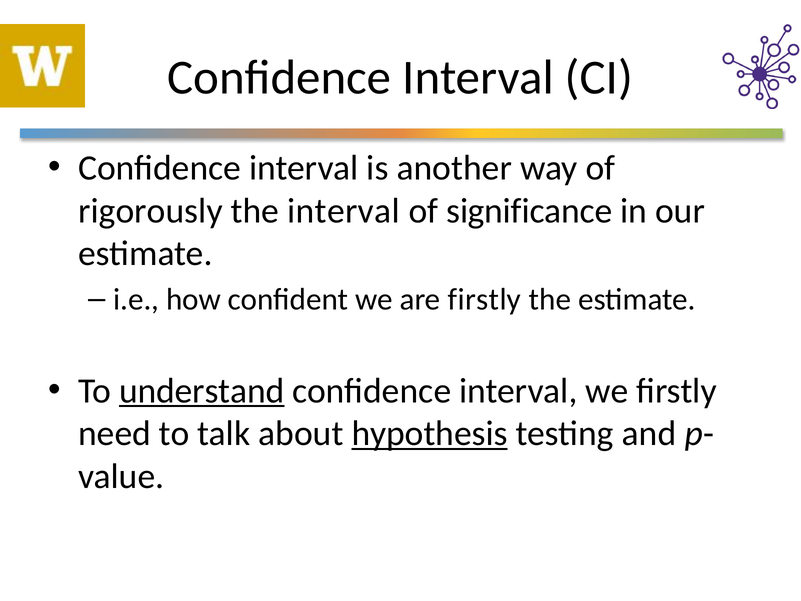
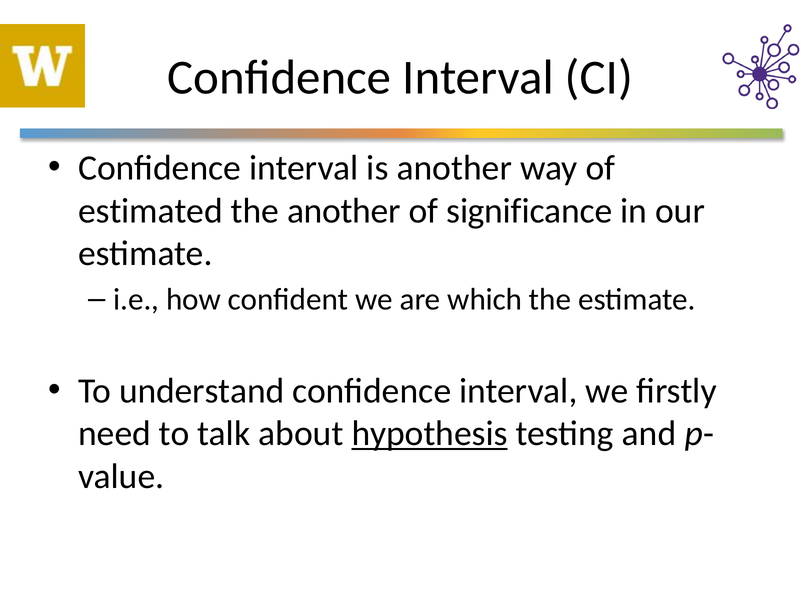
rigorously: rigorously -> estimated
the interval: interval -> another
are firstly: firstly -> which
understand underline: present -> none
